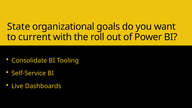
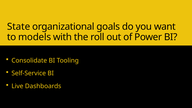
current: current -> models
